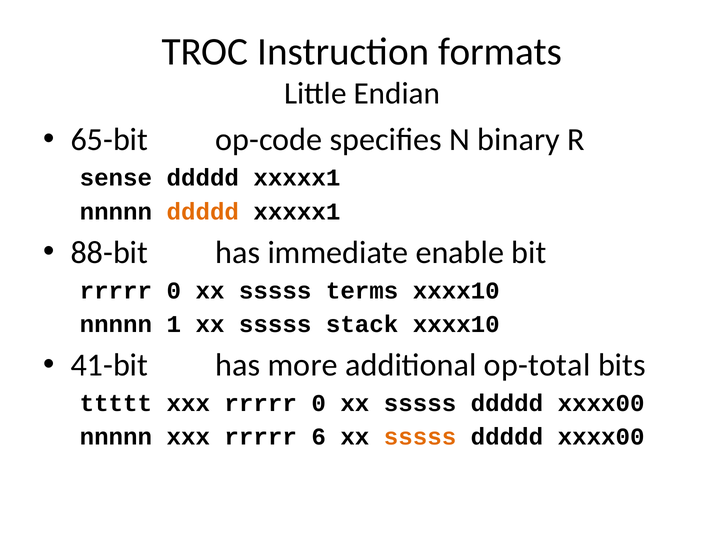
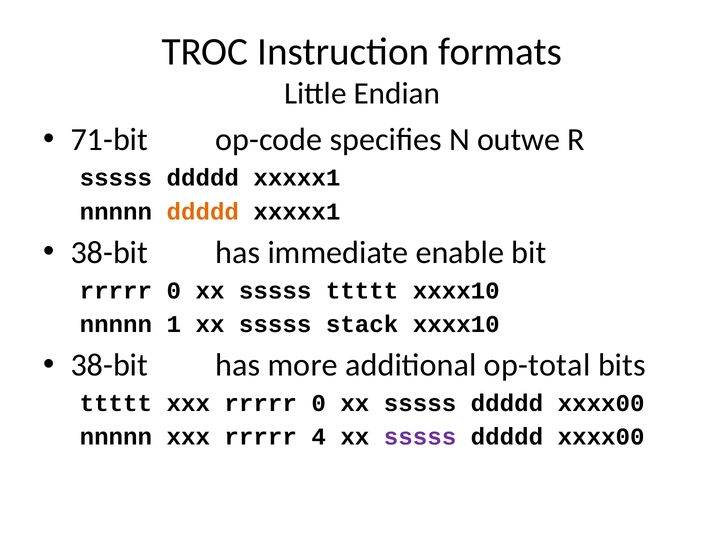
65-bit: 65-bit -> 71-bit
binary: binary -> outwe
sense at (116, 178): sense -> sssss
88-bit at (109, 253): 88-bit -> 38-bit
sssss terms: terms -> ttttt
41-bit at (109, 365): 41-bit -> 38-bit
6: 6 -> 4
sssss at (420, 437) colour: orange -> purple
